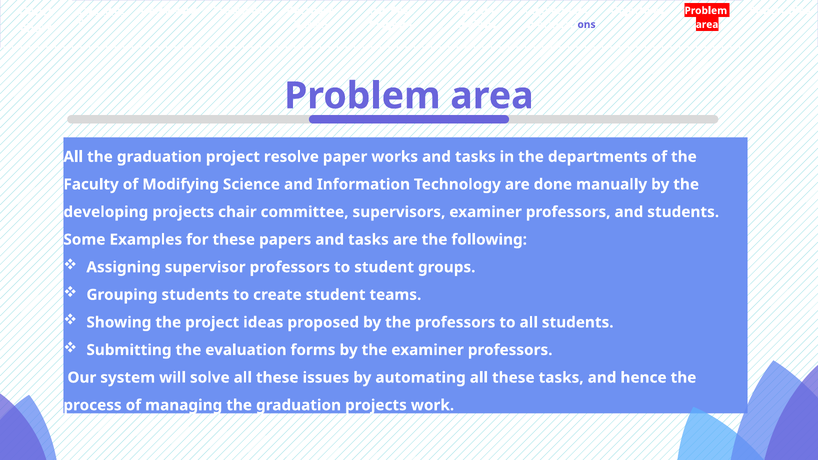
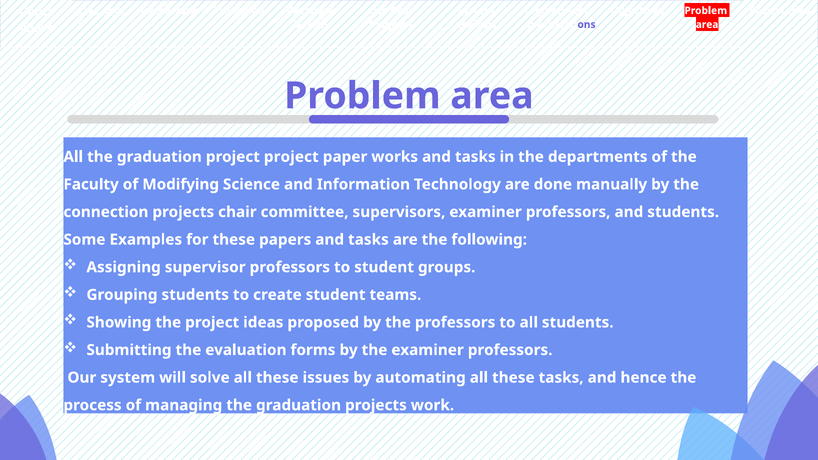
project resolve: resolve -> project
developing: developing -> connection
